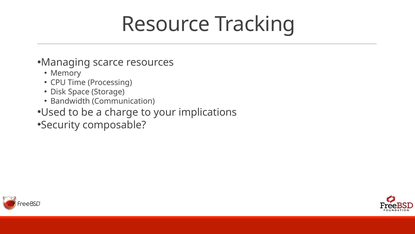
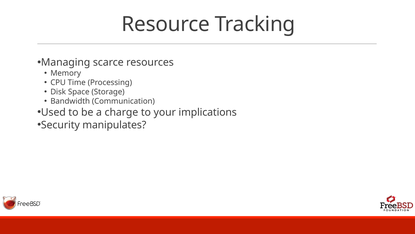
composable: composable -> manipulates
